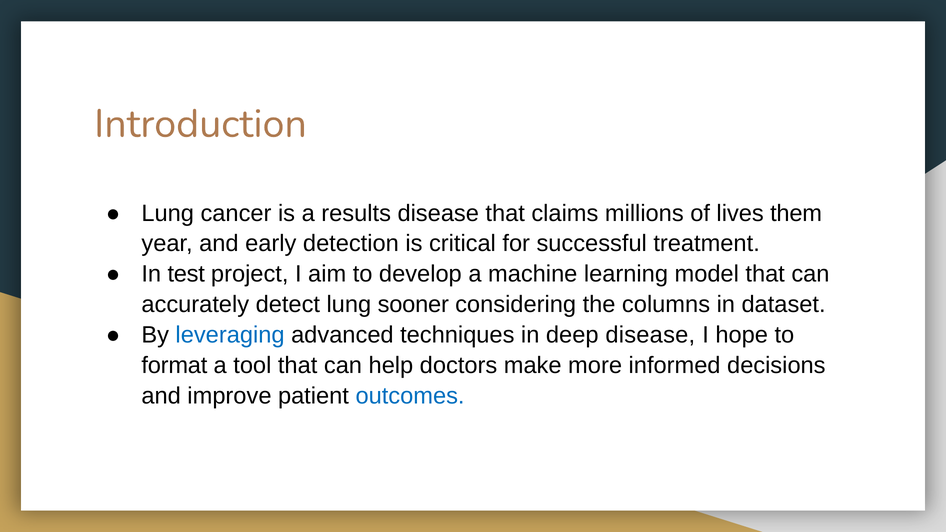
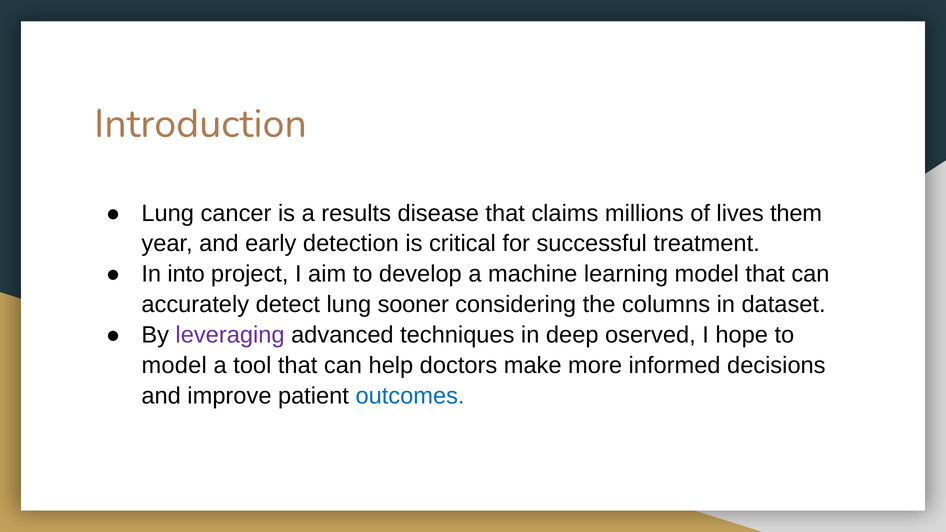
test: test -> into
leveraging colour: blue -> purple
deep disease: disease -> oserved
format at (174, 365): format -> model
